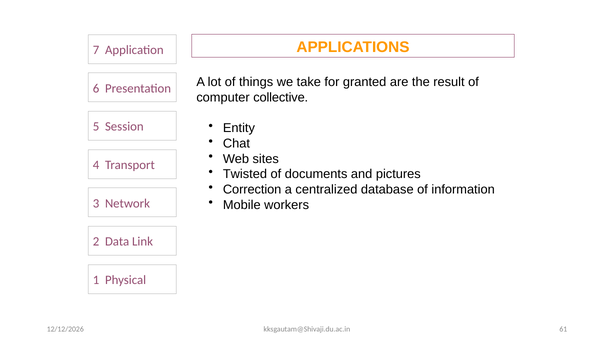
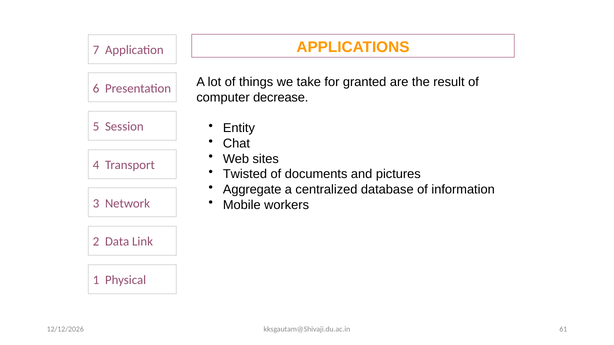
collective: collective -> decrease
Correction: Correction -> Aggregate
